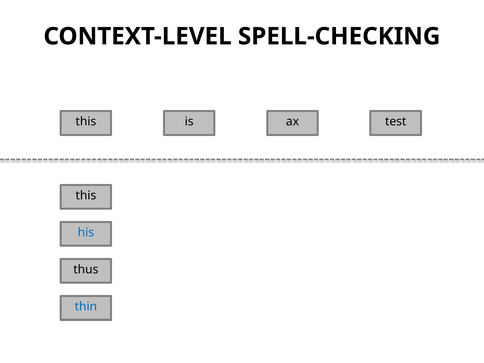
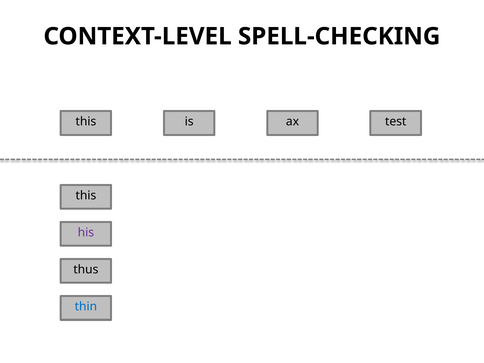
his colour: blue -> purple
